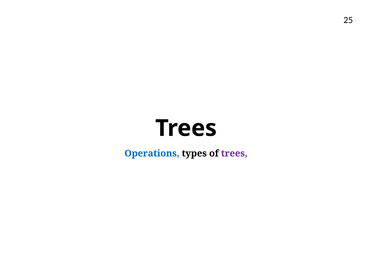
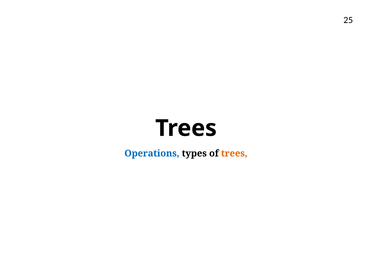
trees at (234, 153) colour: purple -> orange
